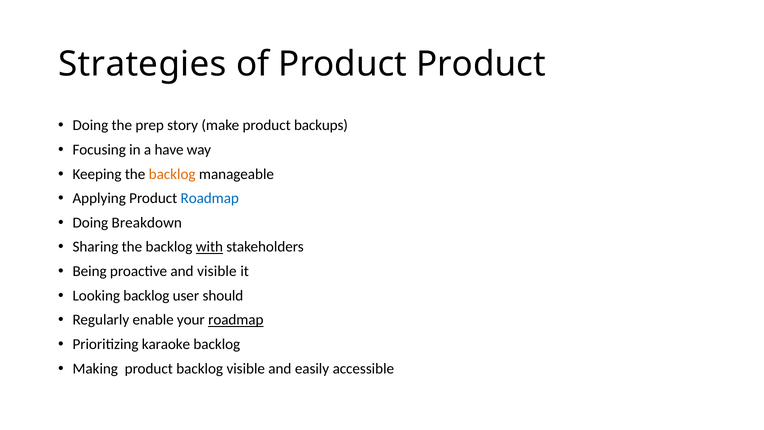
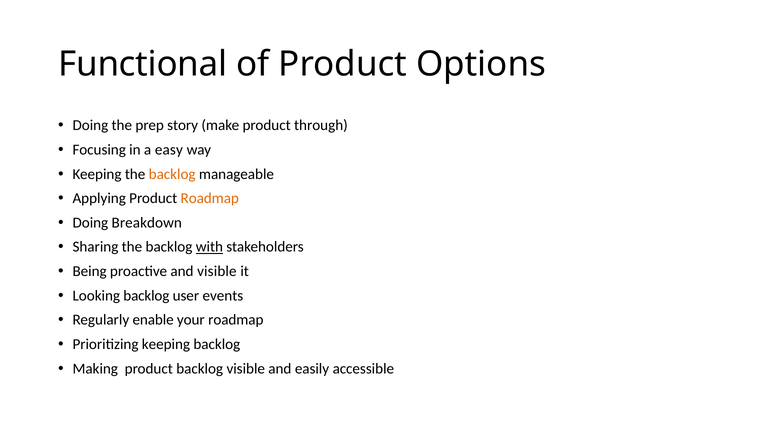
Strategies: Strategies -> Functional
Product Product: Product -> Options
backups: backups -> through
have: have -> easy
Roadmap at (210, 198) colour: blue -> orange
should: should -> events
roadmap at (236, 320) underline: present -> none
Prioritizing karaoke: karaoke -> keeping
